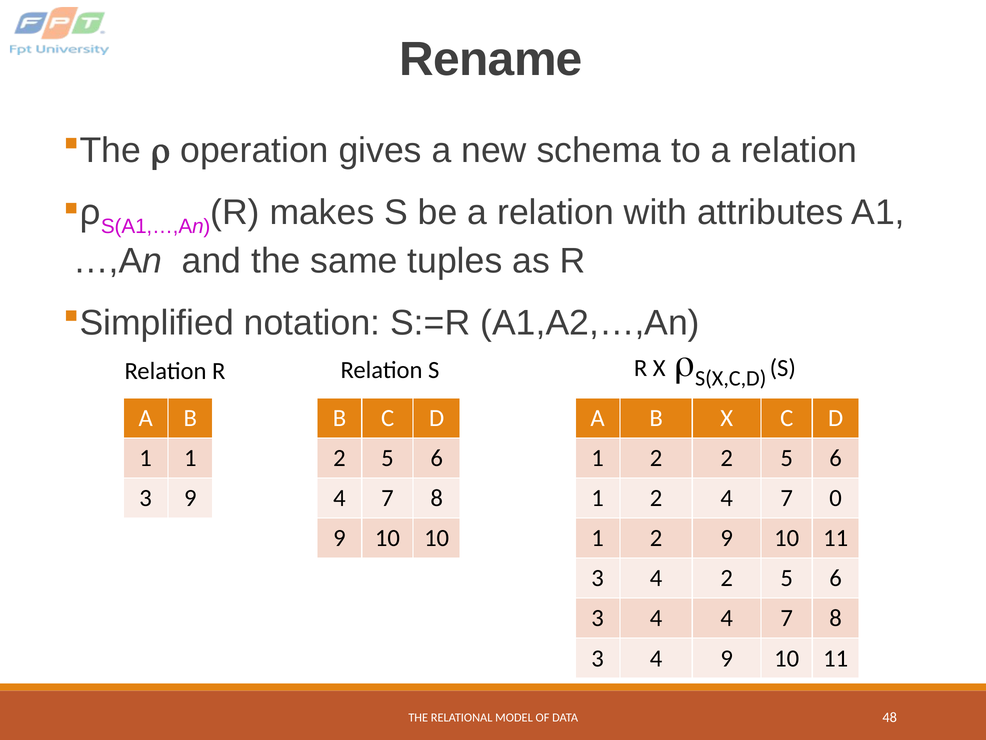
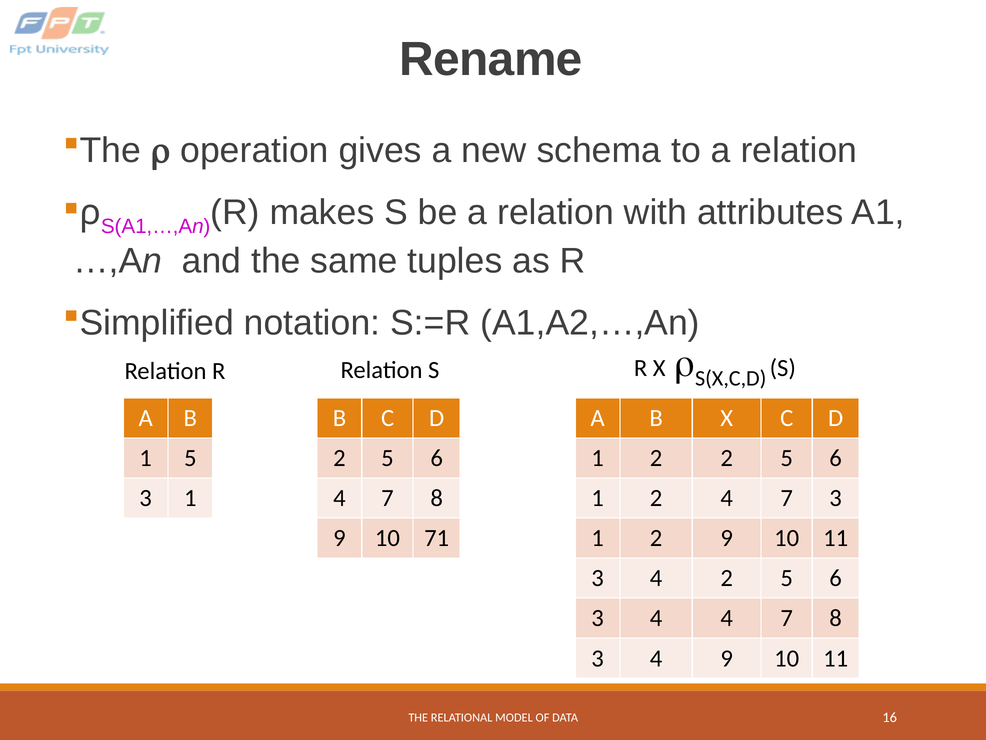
1 1: 1 -> 5
9 at (190, 498): 9 -> 1
7 0: 0 -> 3
10 10: 10 -> 71
48: 48 -> 16
